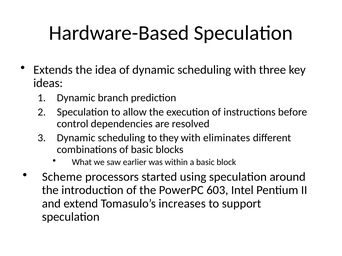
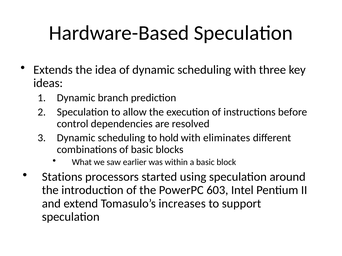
they: they -> hold
Scheme: Scheme -> Stations
